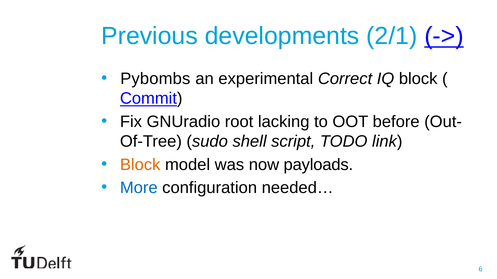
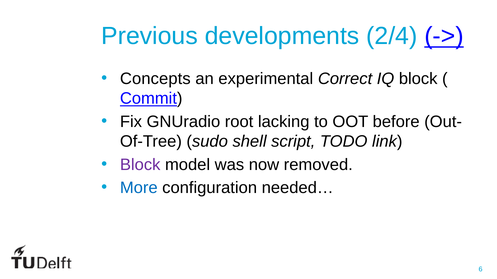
2/1: 2/1 -> 2/4
Pybombs: Pybombs -> Concepts
Block at (140, 165) colour: orange -> purple
payloads: payloads -> removed
